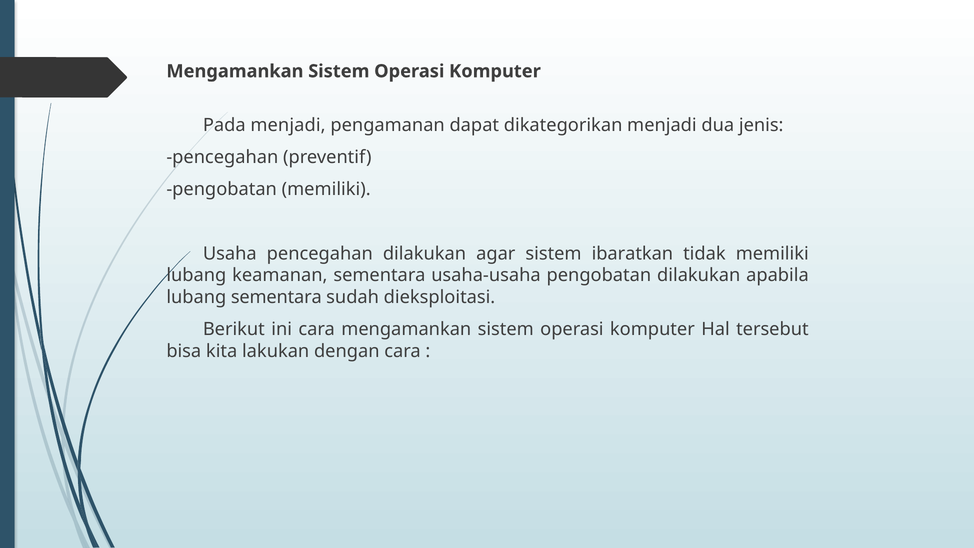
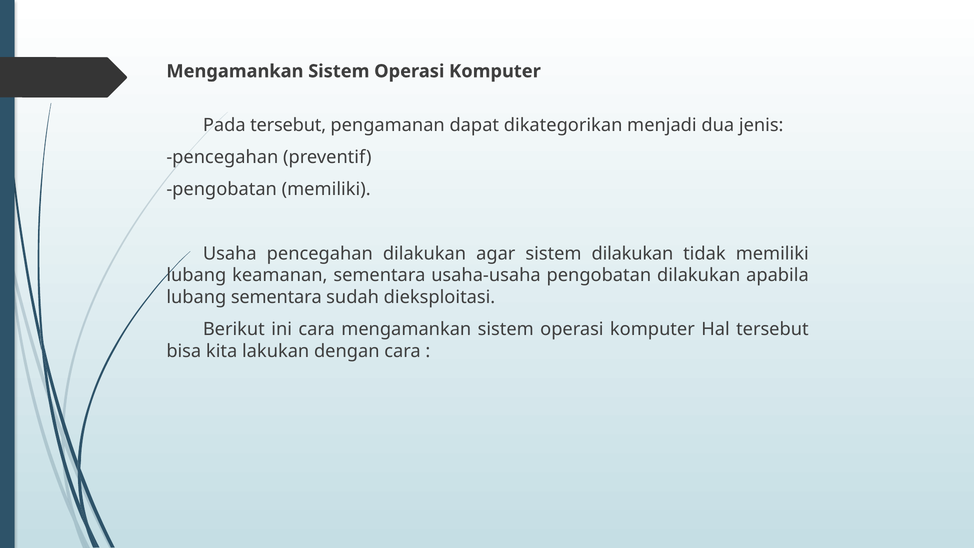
Pada menjadi: menjadi -> tersebut
sistem ibaratkan: ibaratkan -> dilakukan
